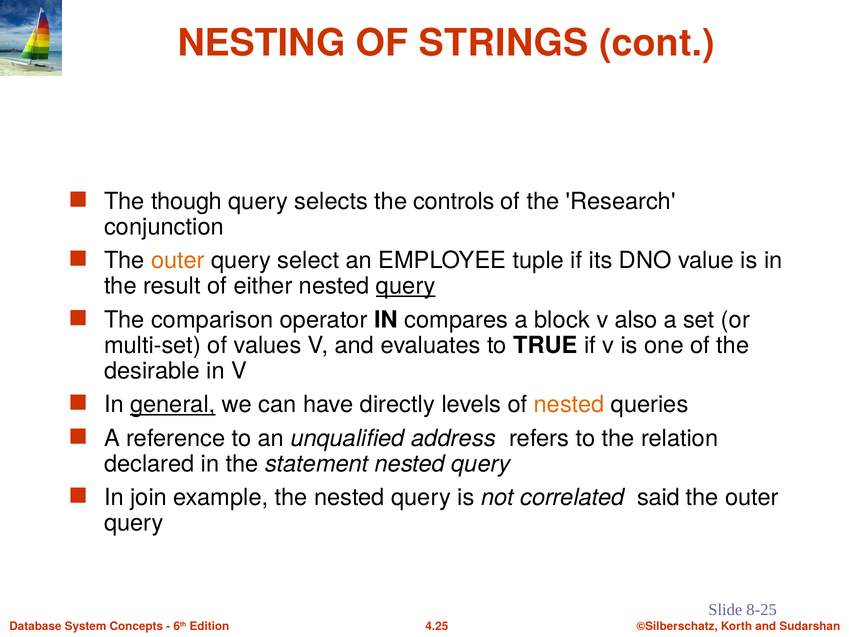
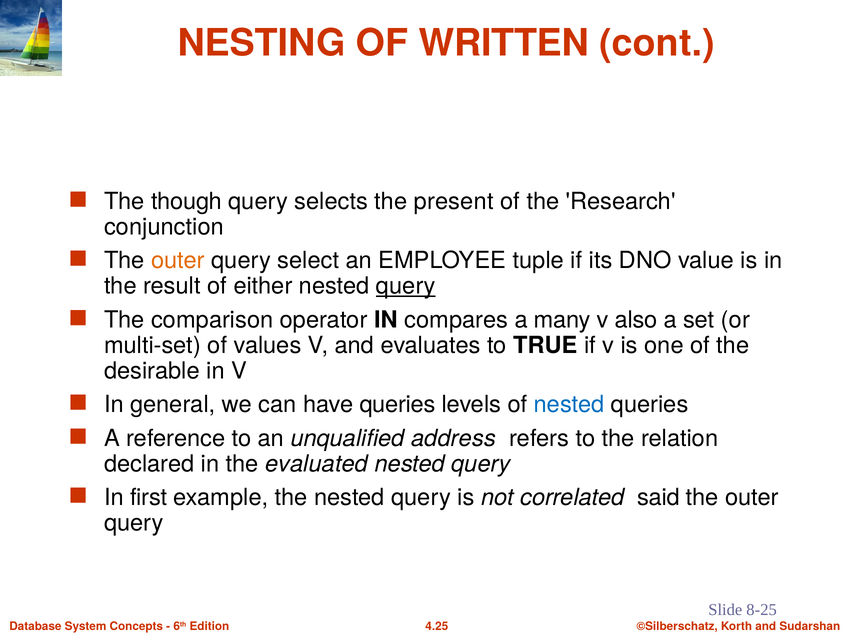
STRINGS: STRINGS -> WRITTEN
controls: controls -> present
block: block -> many
general underline: present -> none
have directly: directly -> queries
nested at (569, 404) colour: orange -> blue
statement: statement -> evaluated
join: join -> first
